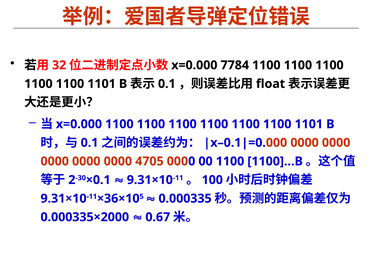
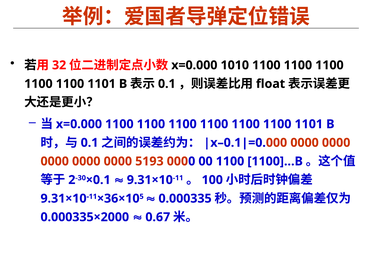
7784: 7784 -> 1010
4705: 4705 -> 5193
